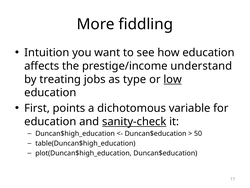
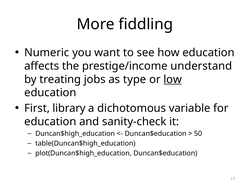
Intuition: Intuition -> Numeric
points: points -> library
sanity-check underline: present -> none
